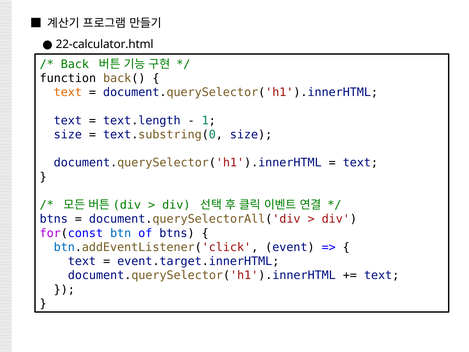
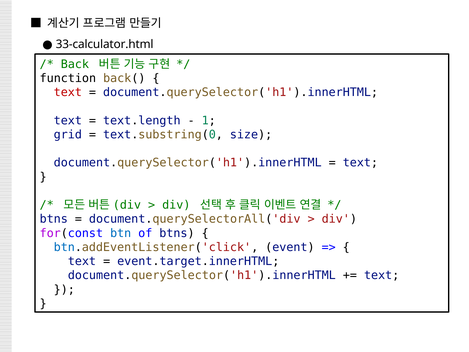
22-calculator.html: 22-calculator.html -> 33-calculator.html
text at (68, 92) colour: orange -> red
size at (68, 134): size -> grid
